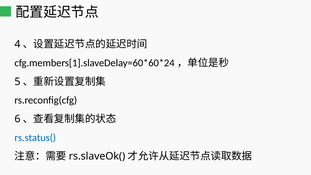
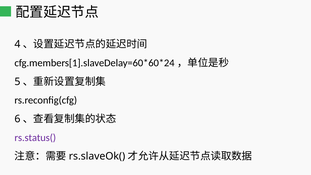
rs.status( colour: blue -> purple
